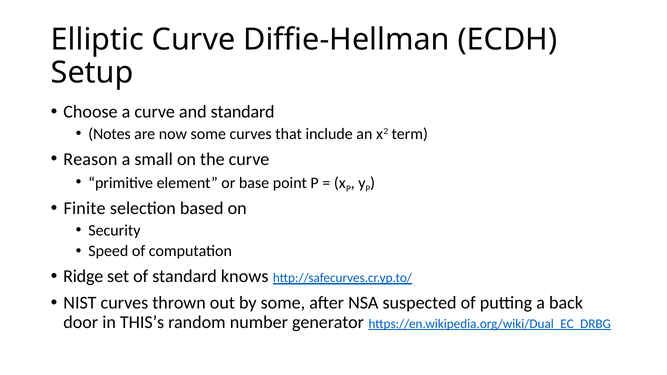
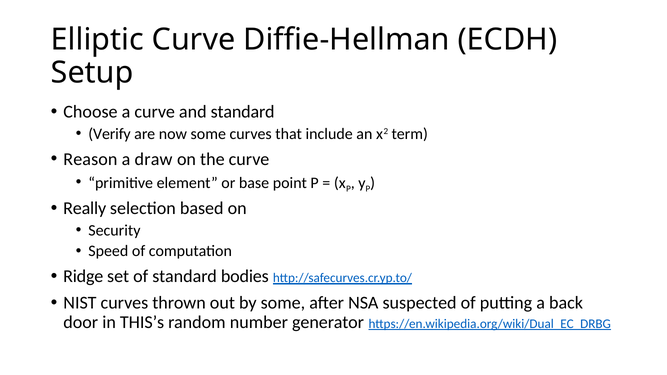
Notes: Notes -> Verify
small: small -> draw
Finite: Finite -> Really
knows: knows -> bodies
